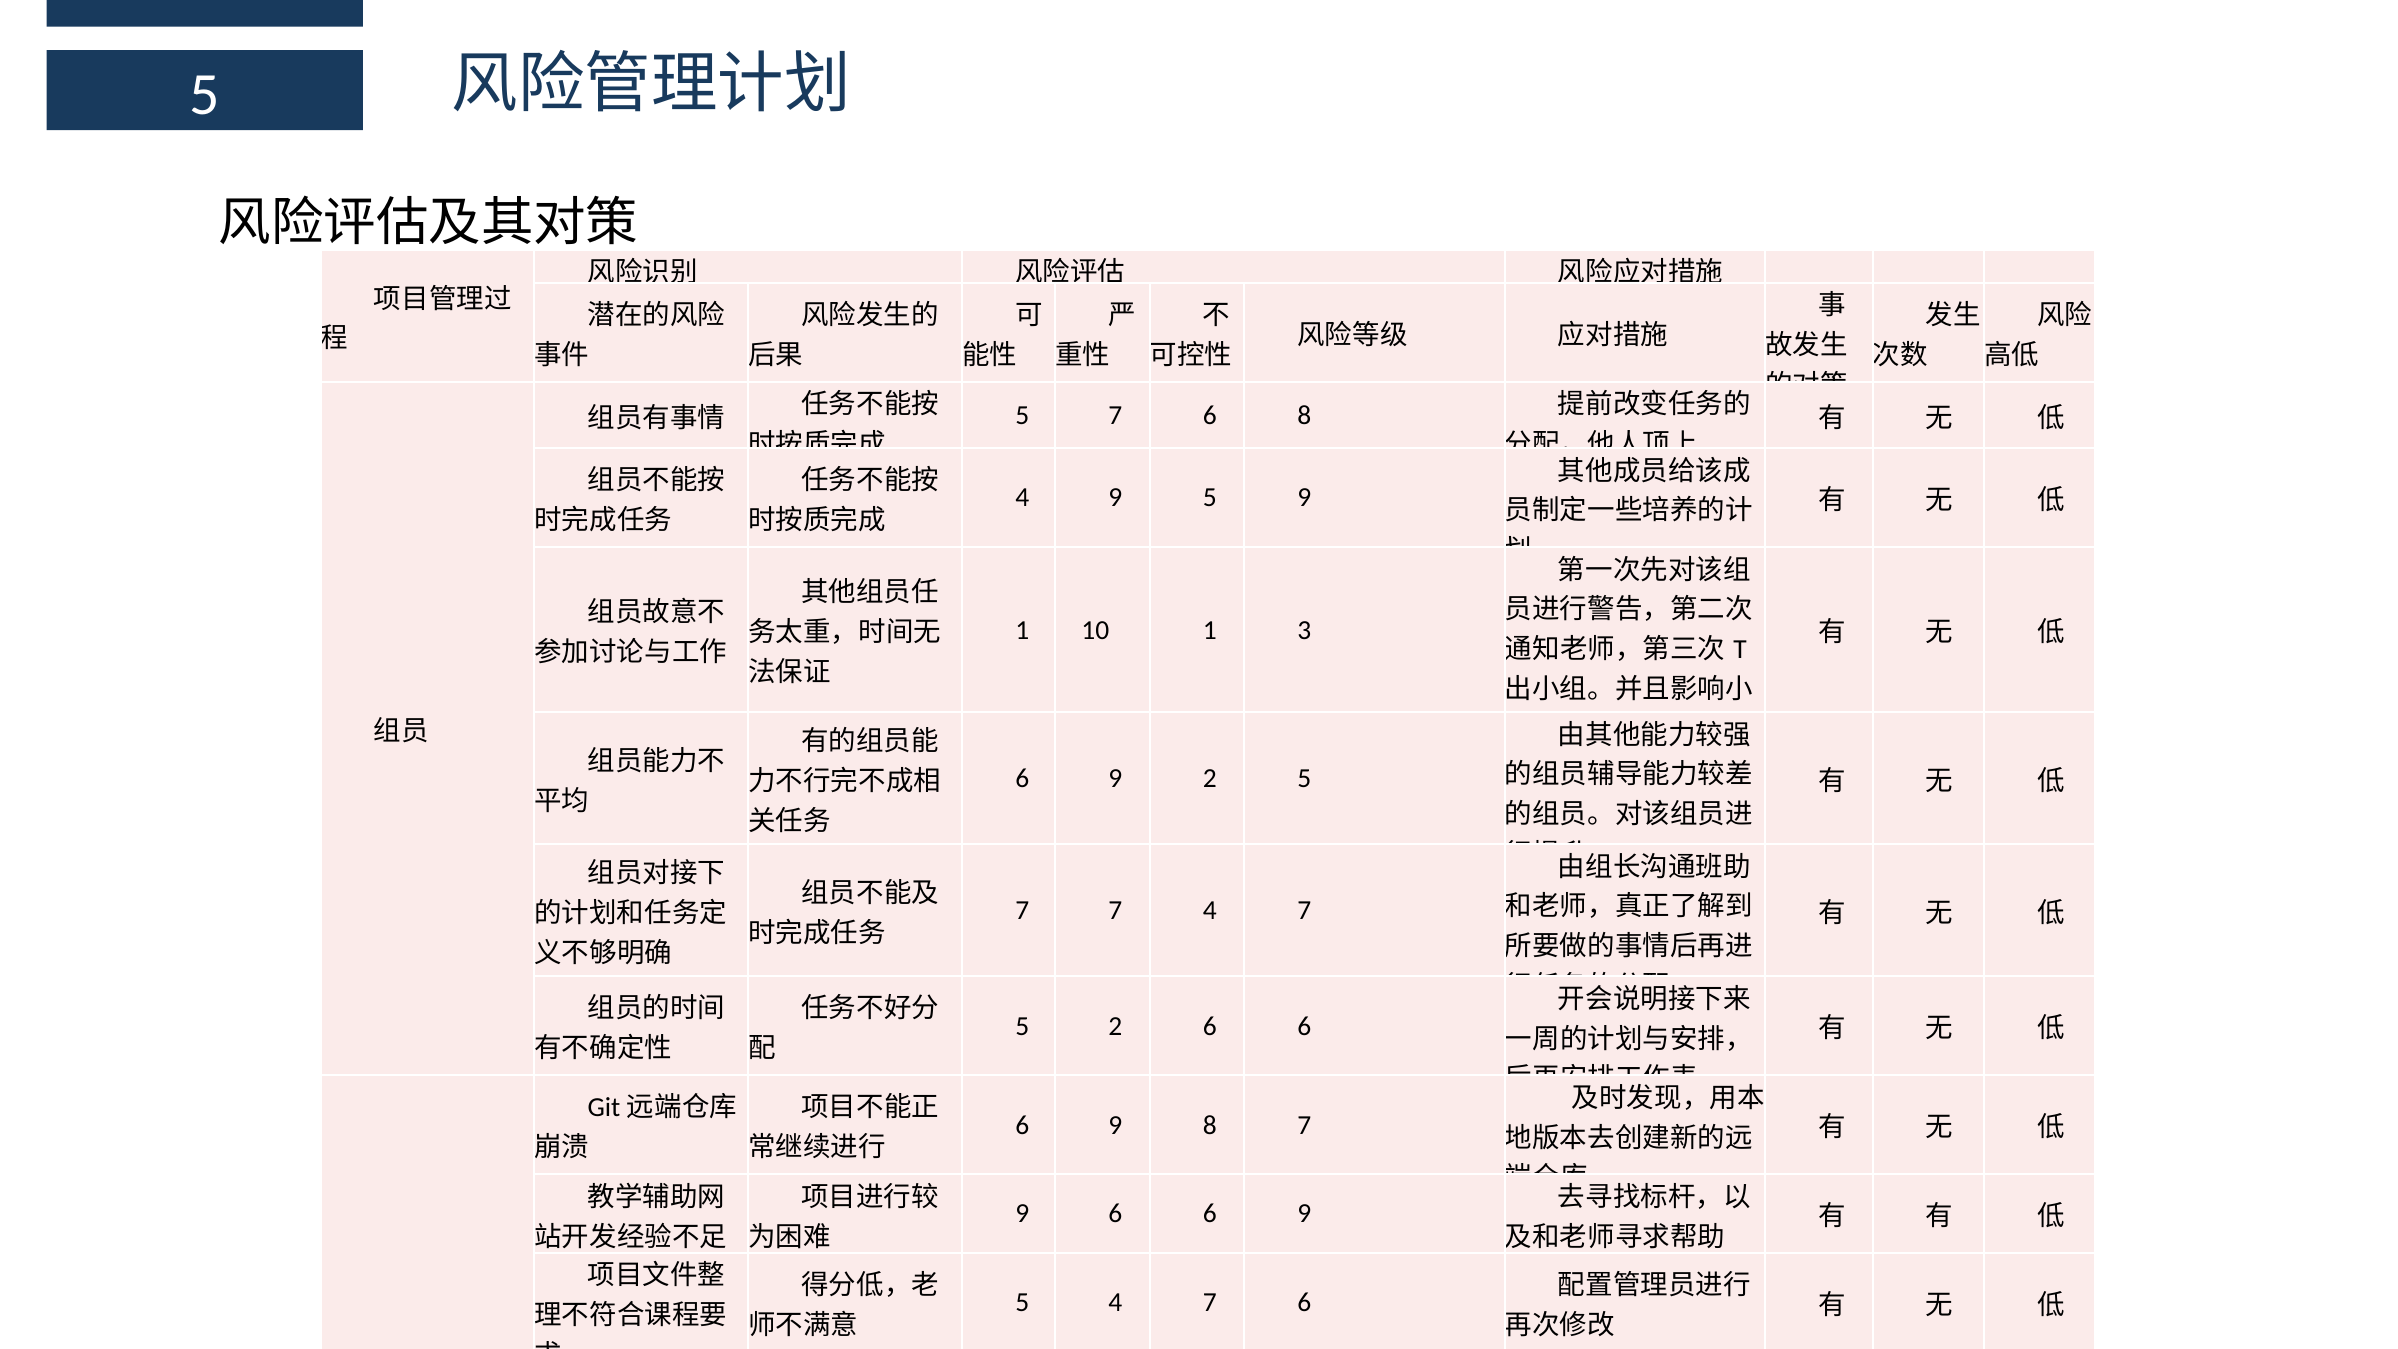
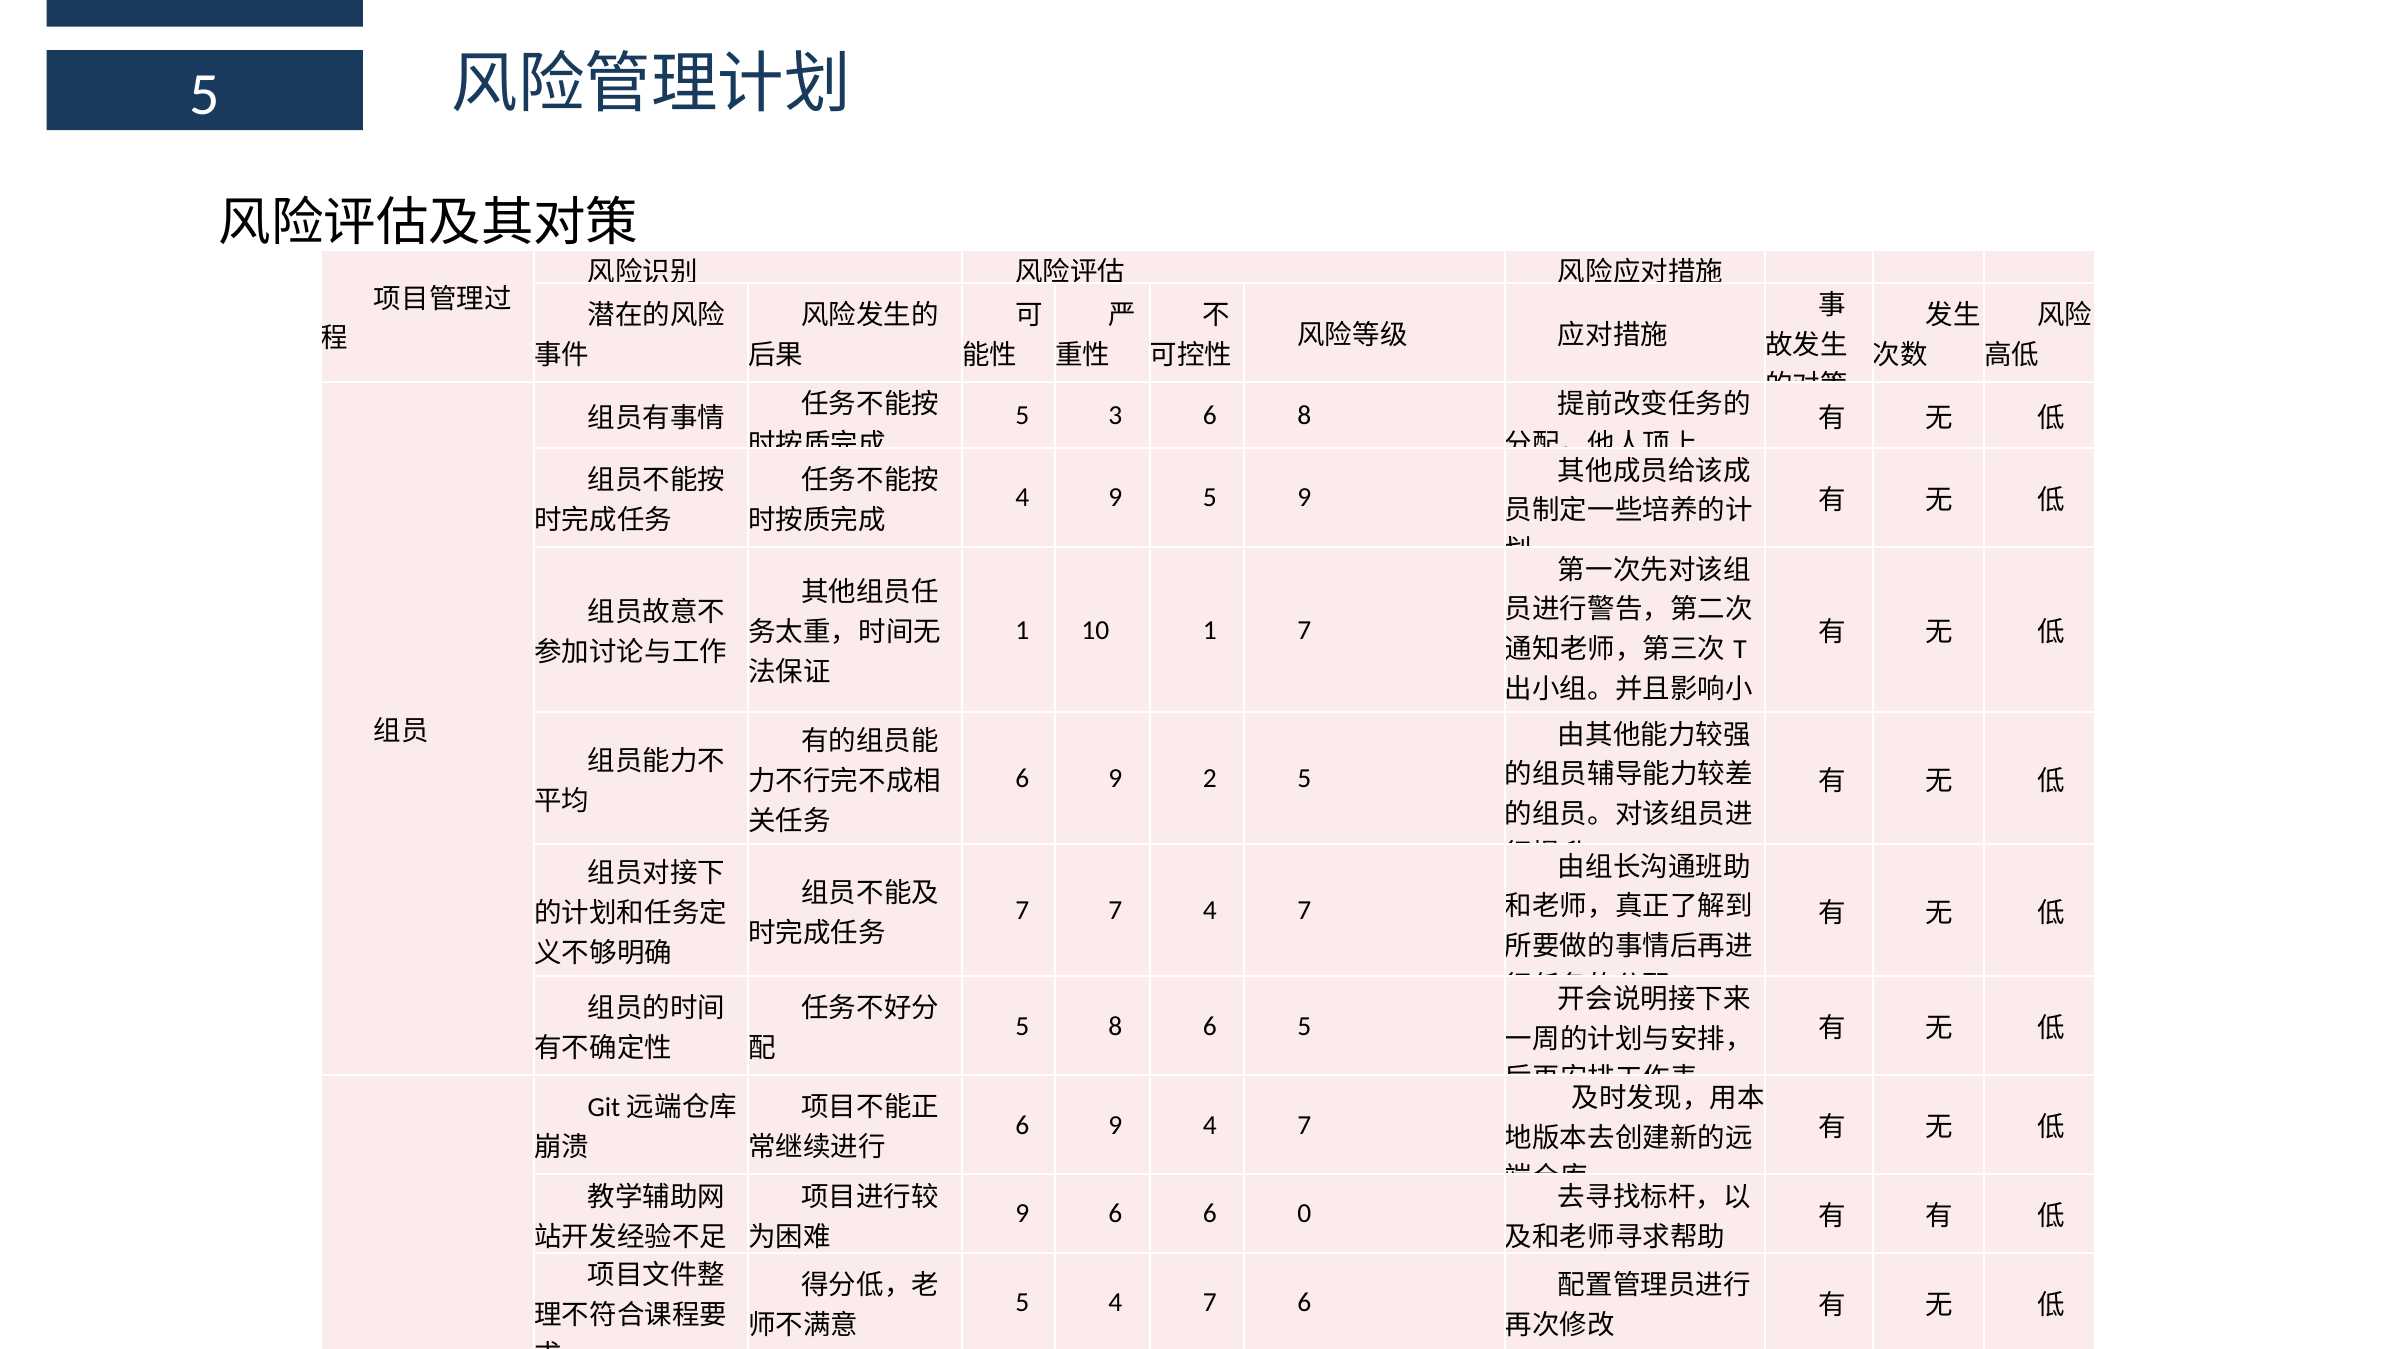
7 at (1115, 415): 7 -> 3
1 3: 3 -> 7
5 2: 2 -> 8
6 at (1304, 1026): 6 -> 5
8 at (1210, 1125): 8 -> 4
6 6 9: 9 -> 0
